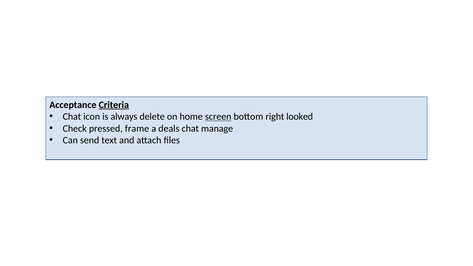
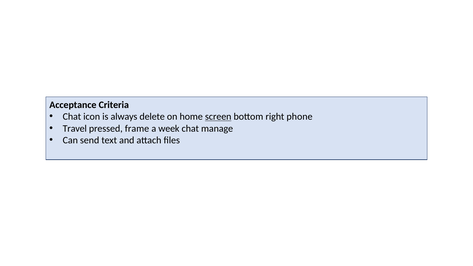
Criteria underline: present -> none
looked: looked -> phone
Check: Check -> Travel
deals: deals -> week
